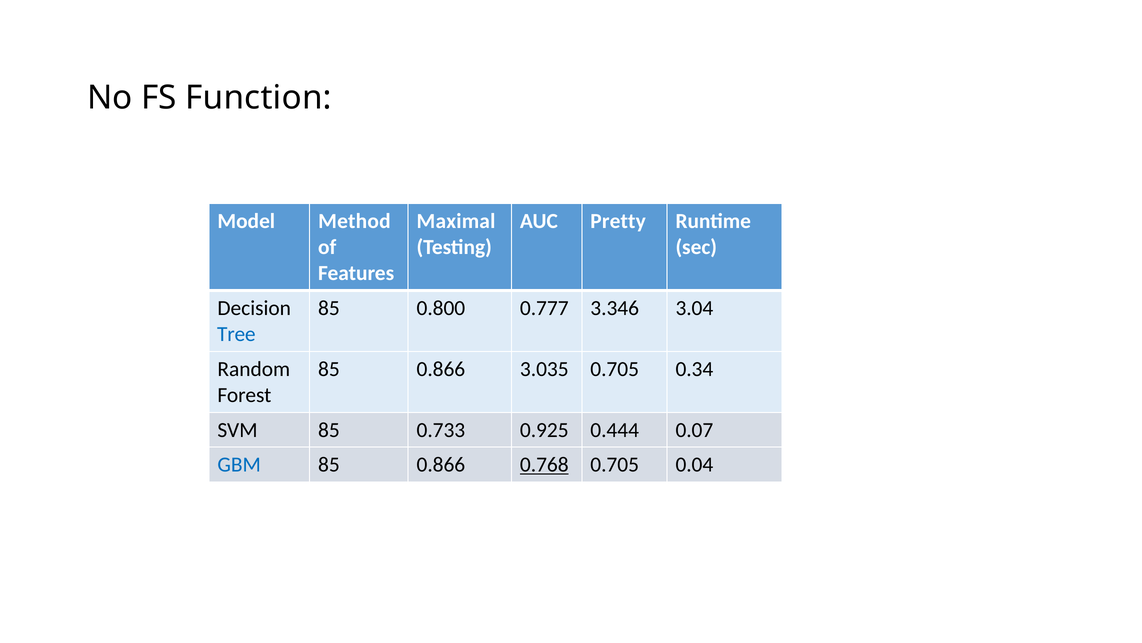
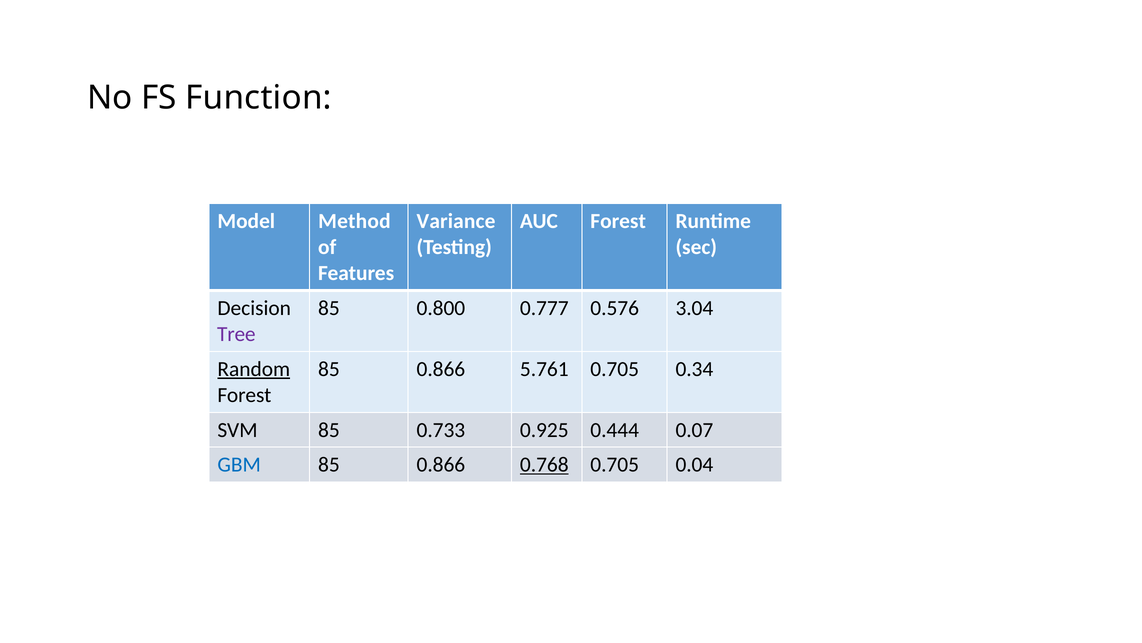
Maximal: Maximal -> Variance
AUC Pretty: Pretty -> Forest
3.346: 3.346 -> 0.576
Tree colour: blue -> purple
Random underline: none -> present
3.035: 3.035 -> 5.761
